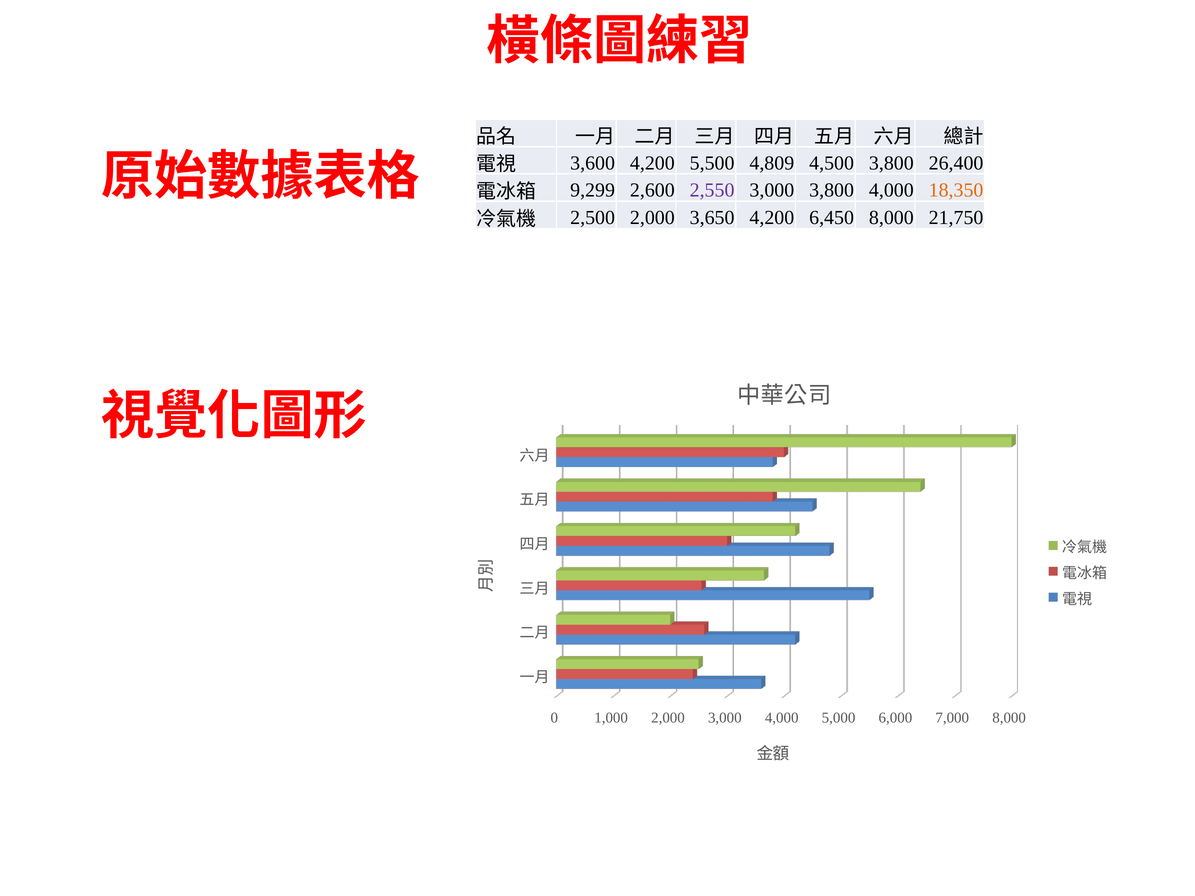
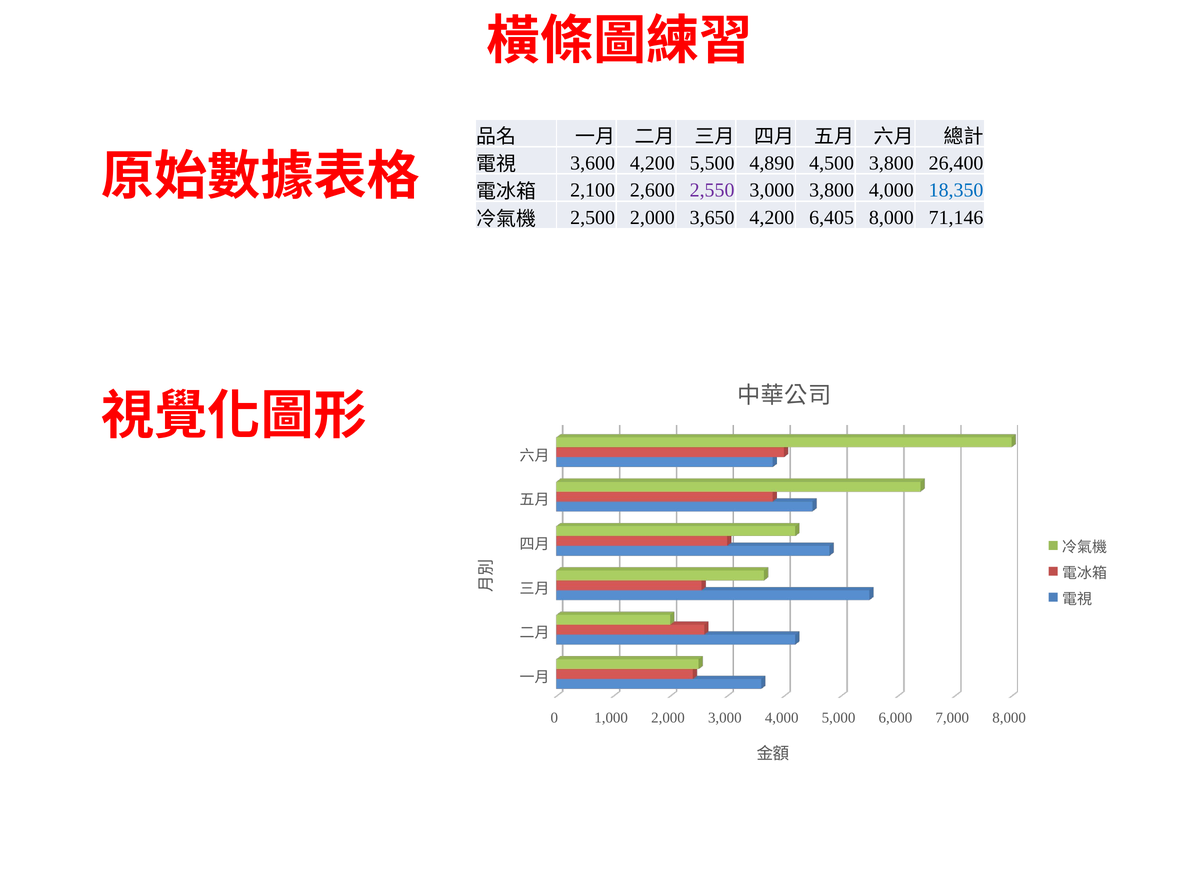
4,809: 4,809 -> 4,890
9,299: 9,299 -> 2,100
18,350 colour: orange -> blue
6,450: 6,450 -> 6,405
21,750: 21,750 -> 71,146
